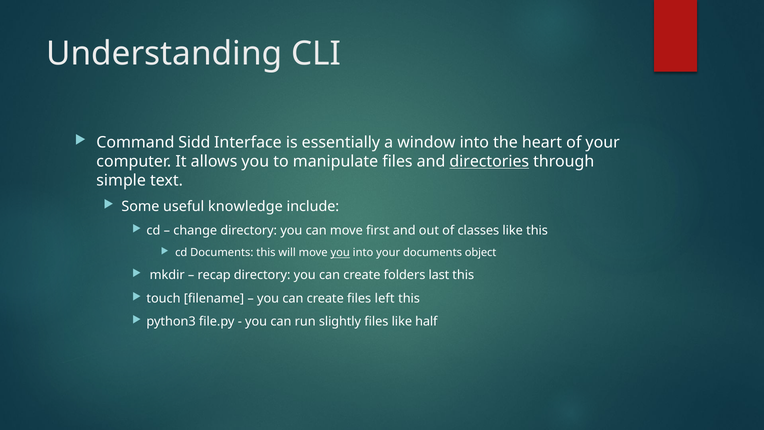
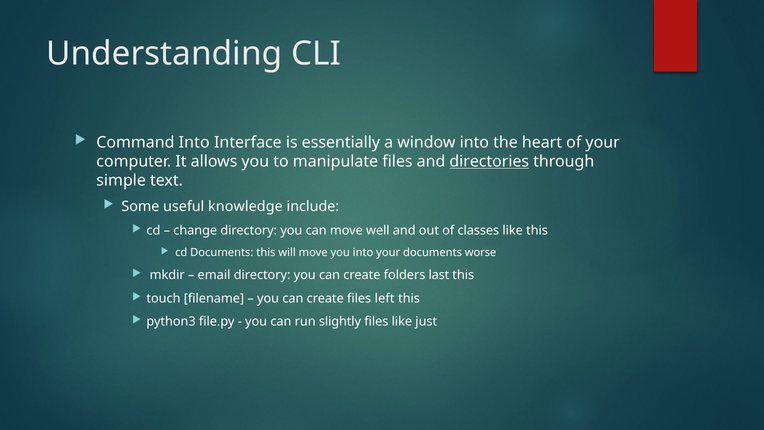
Command Sidd: Sidd -> Into
first: first -> well
you at (340, 253) underline: present -> none
object: object -> worse
recap: recap -> email
half: half -> just
